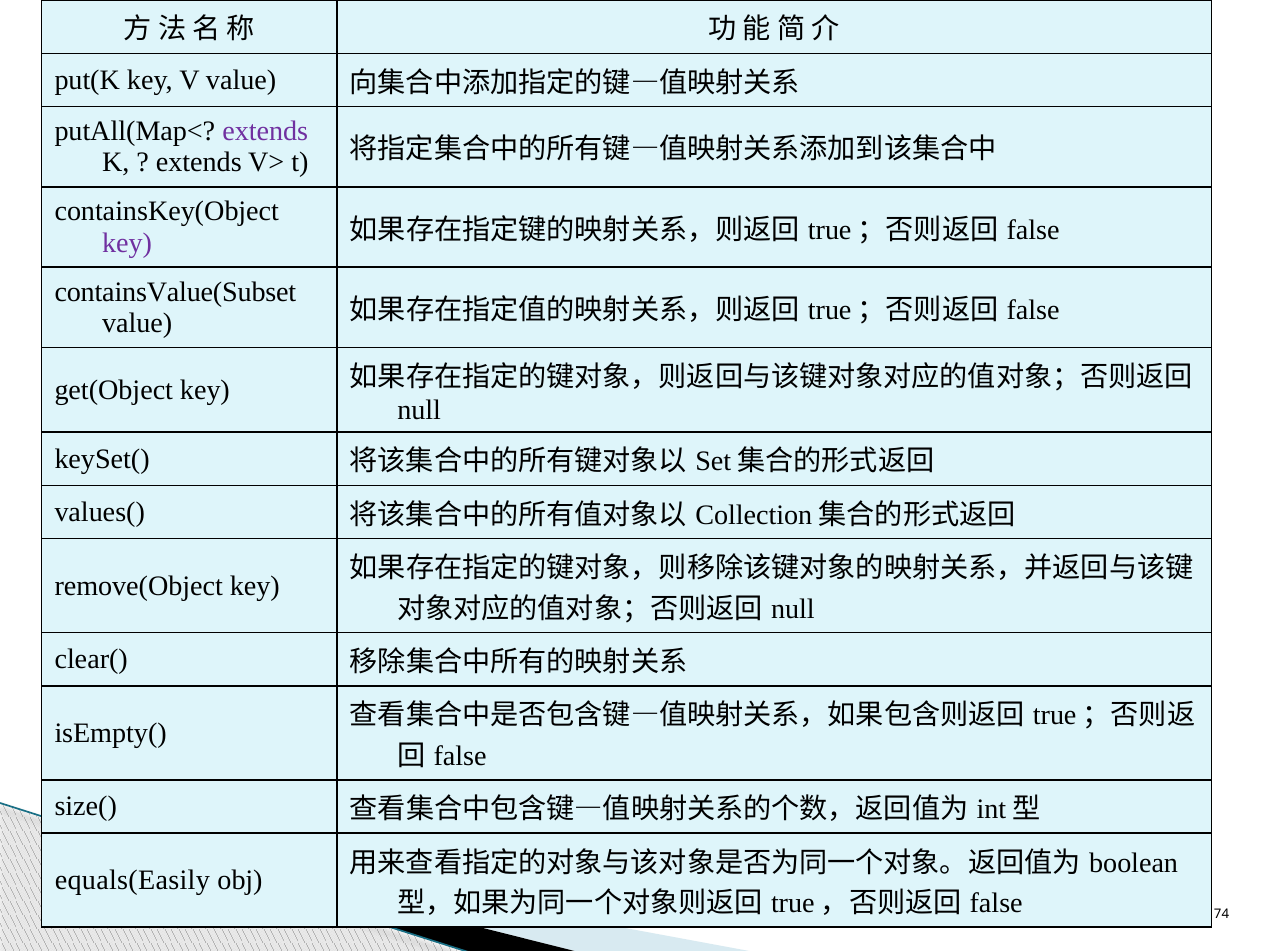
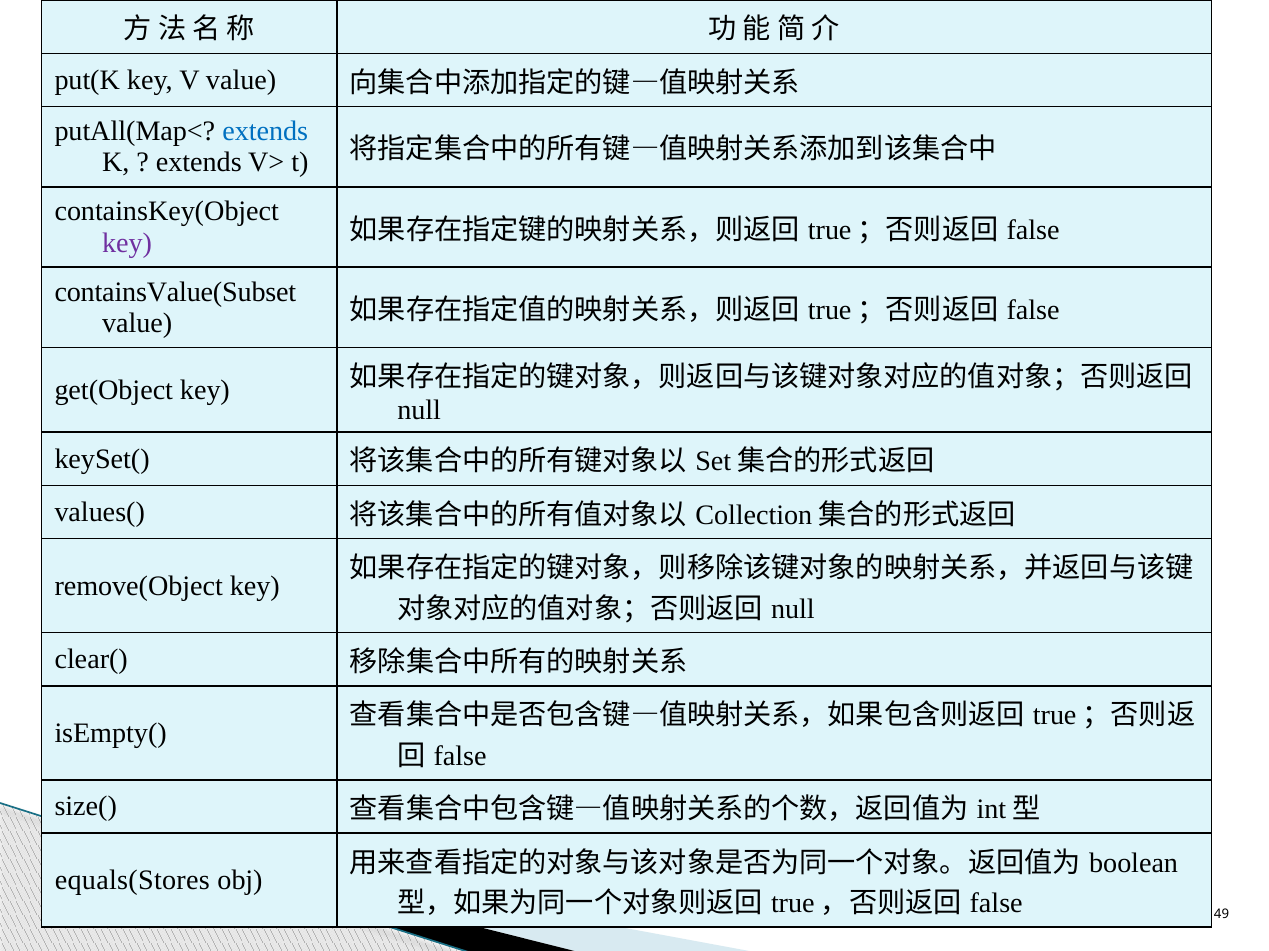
extends at (265, 131) colour: purple -> blue
equals(Easily: equals(Easily -> equals(Stores
74: 74 -> 49
